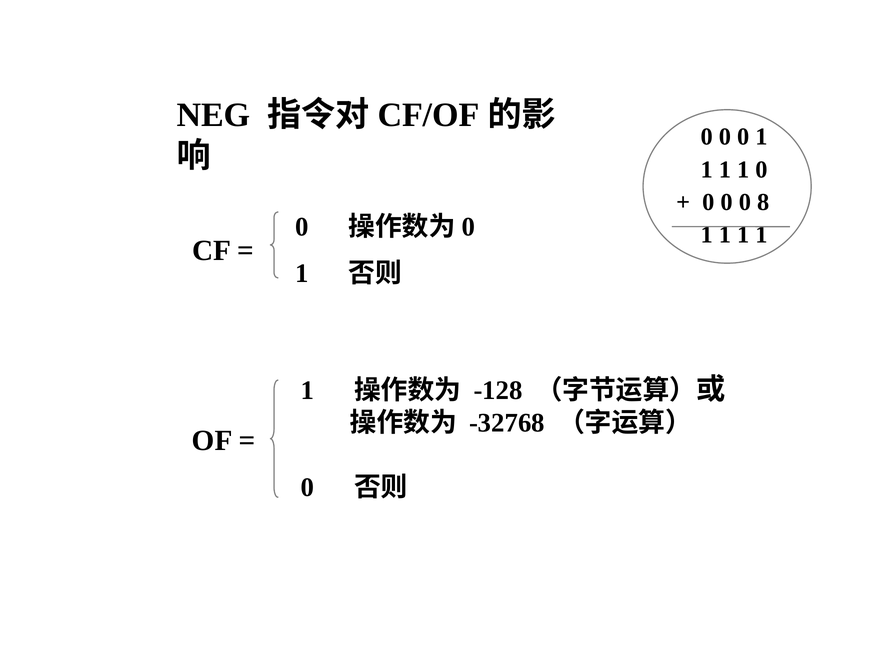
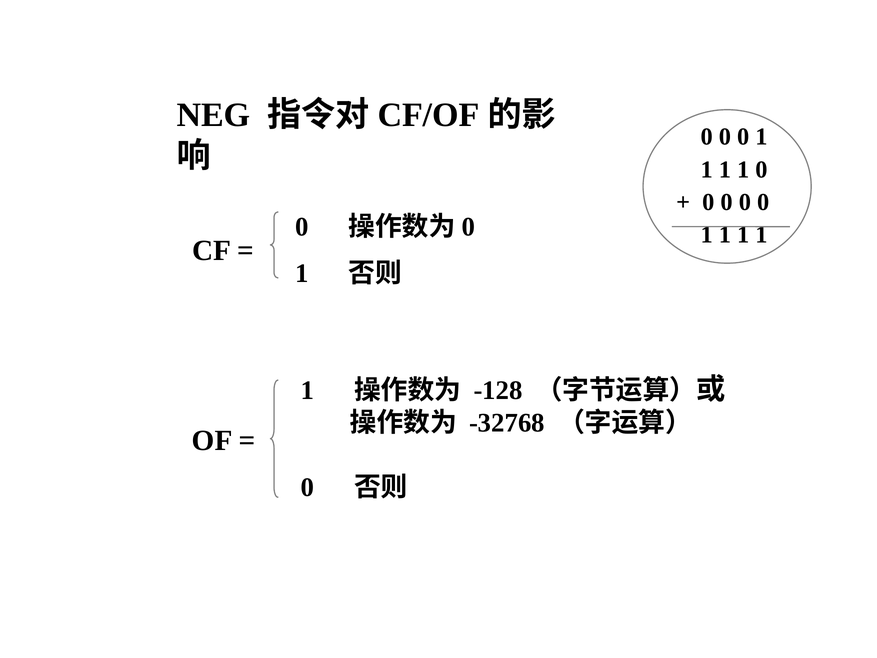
0 0 0 8: 8 -> 0
